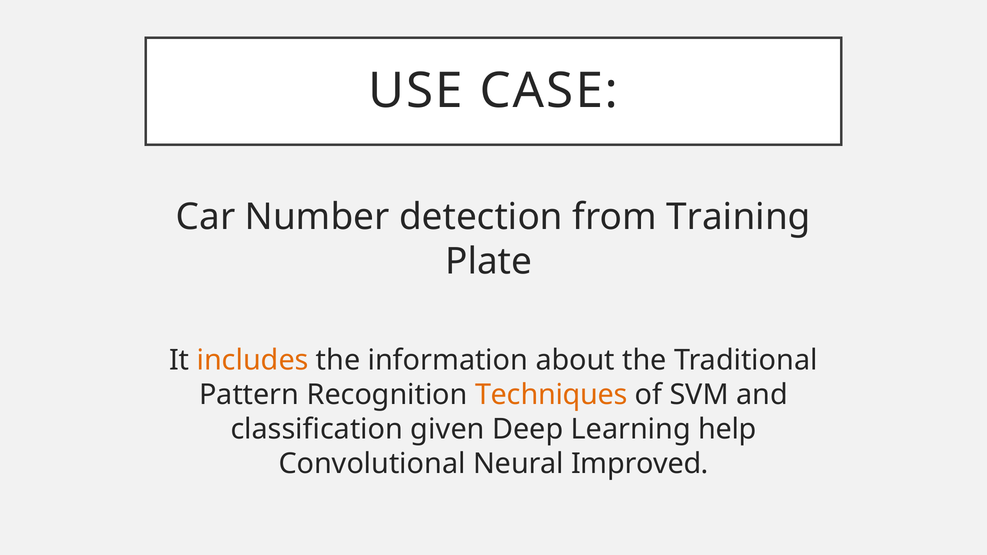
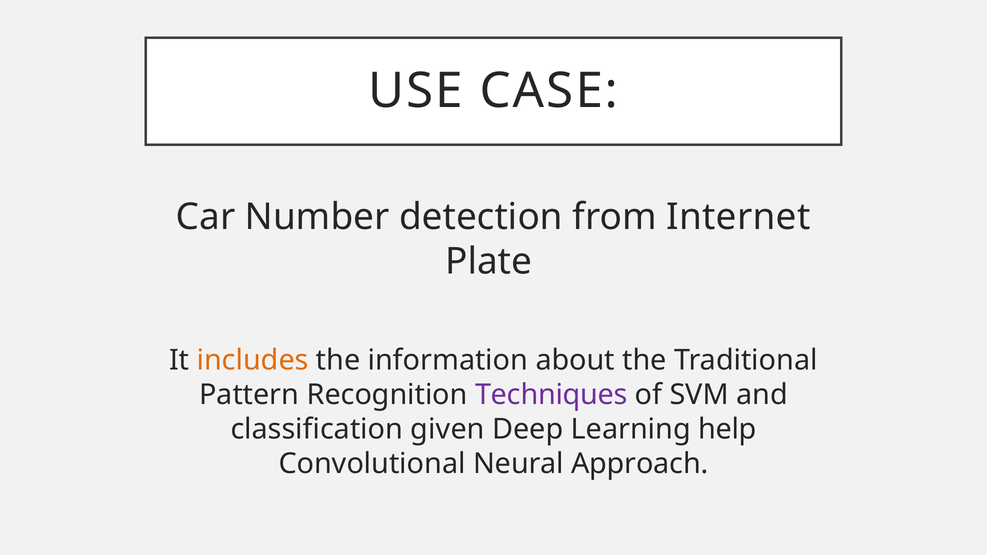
Training: Training -> Internet
Techniques colour: orange -> purple
Improved: Improved -> Approach
